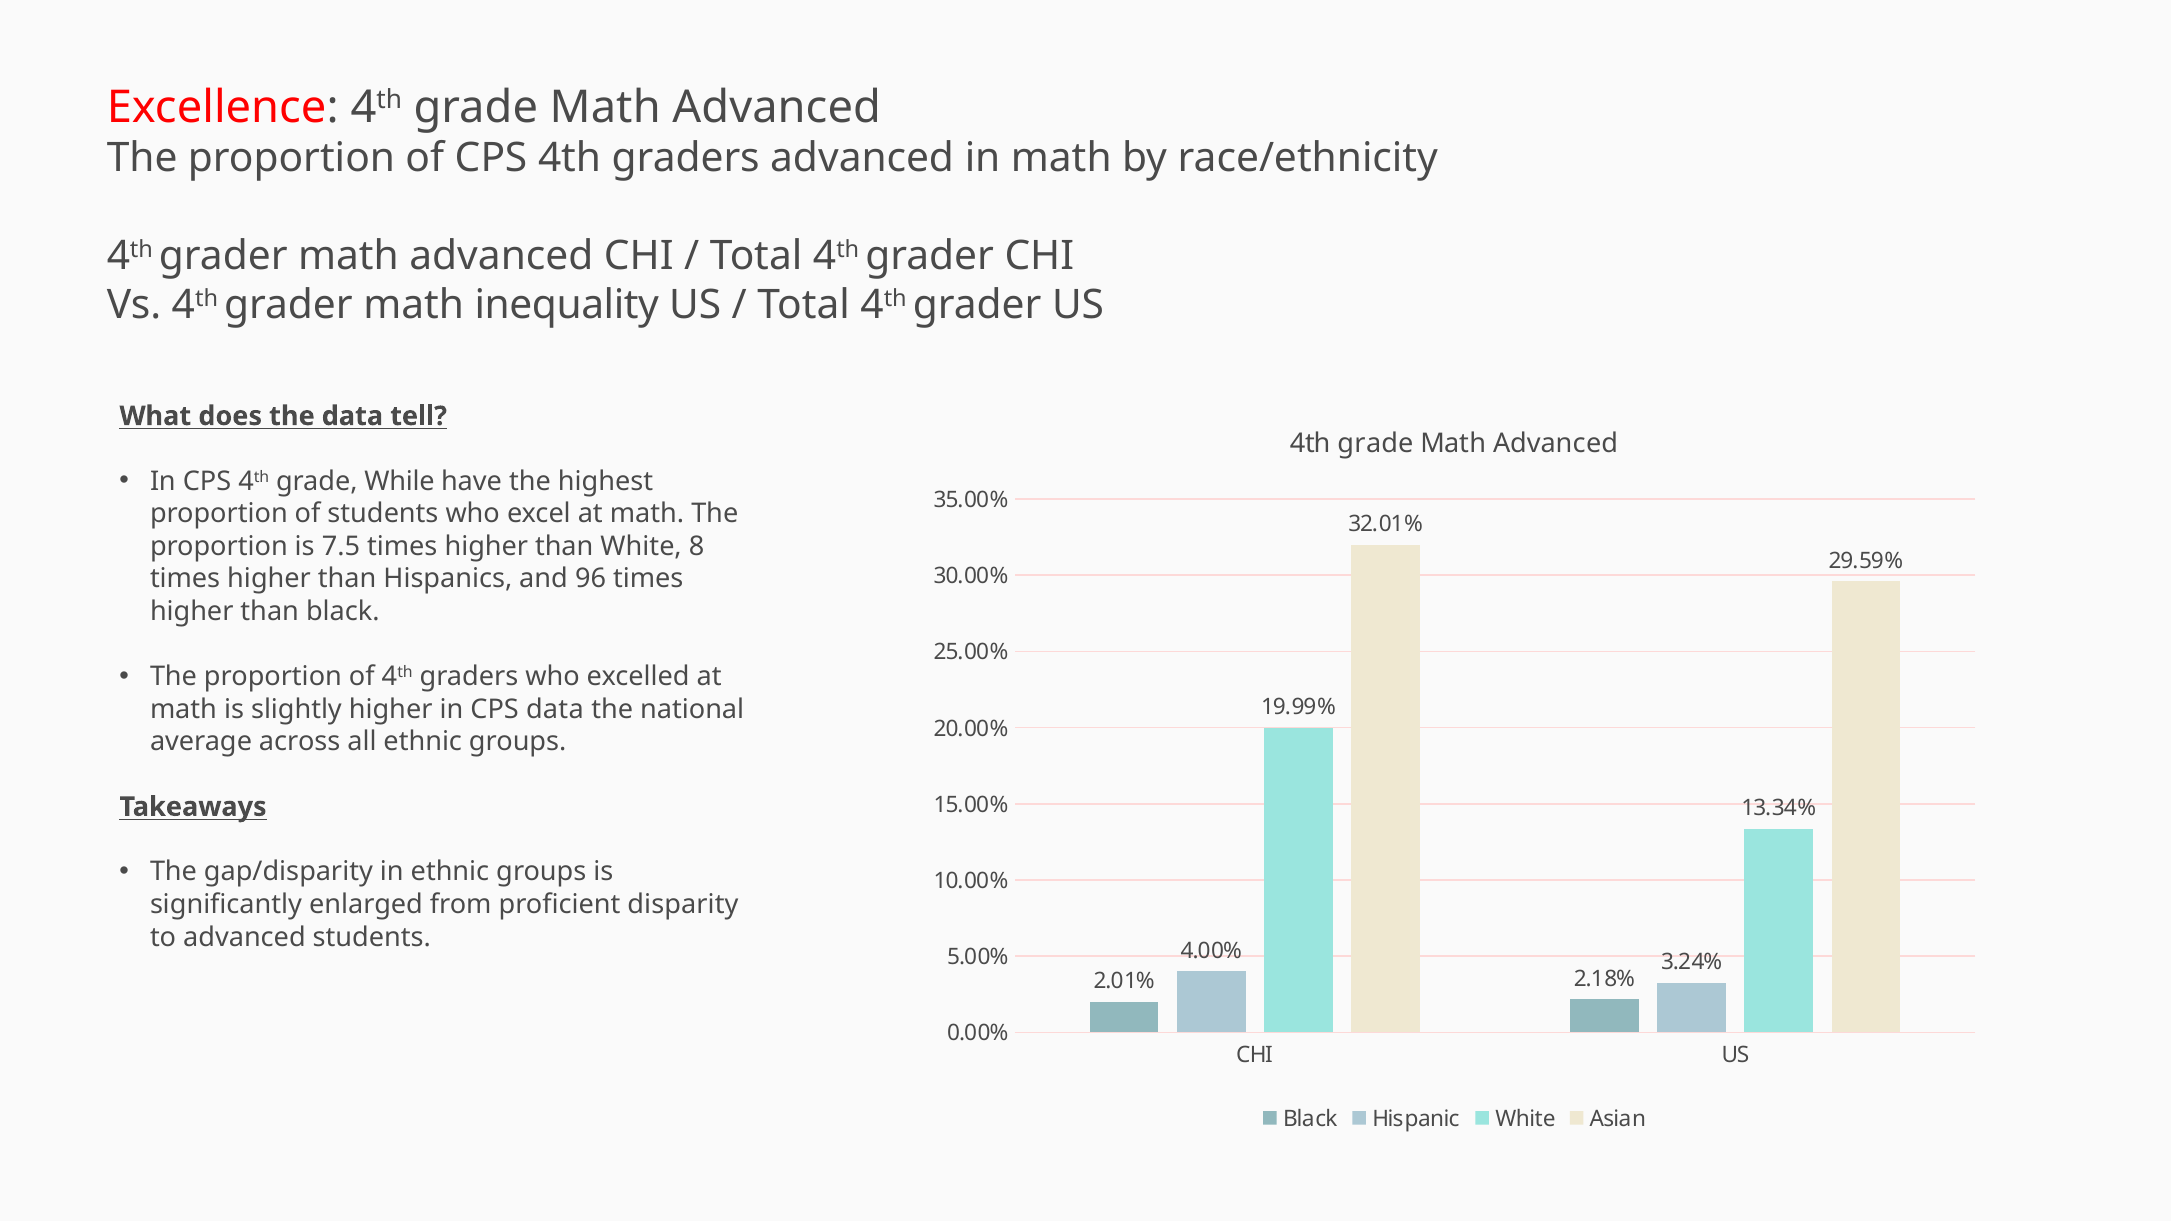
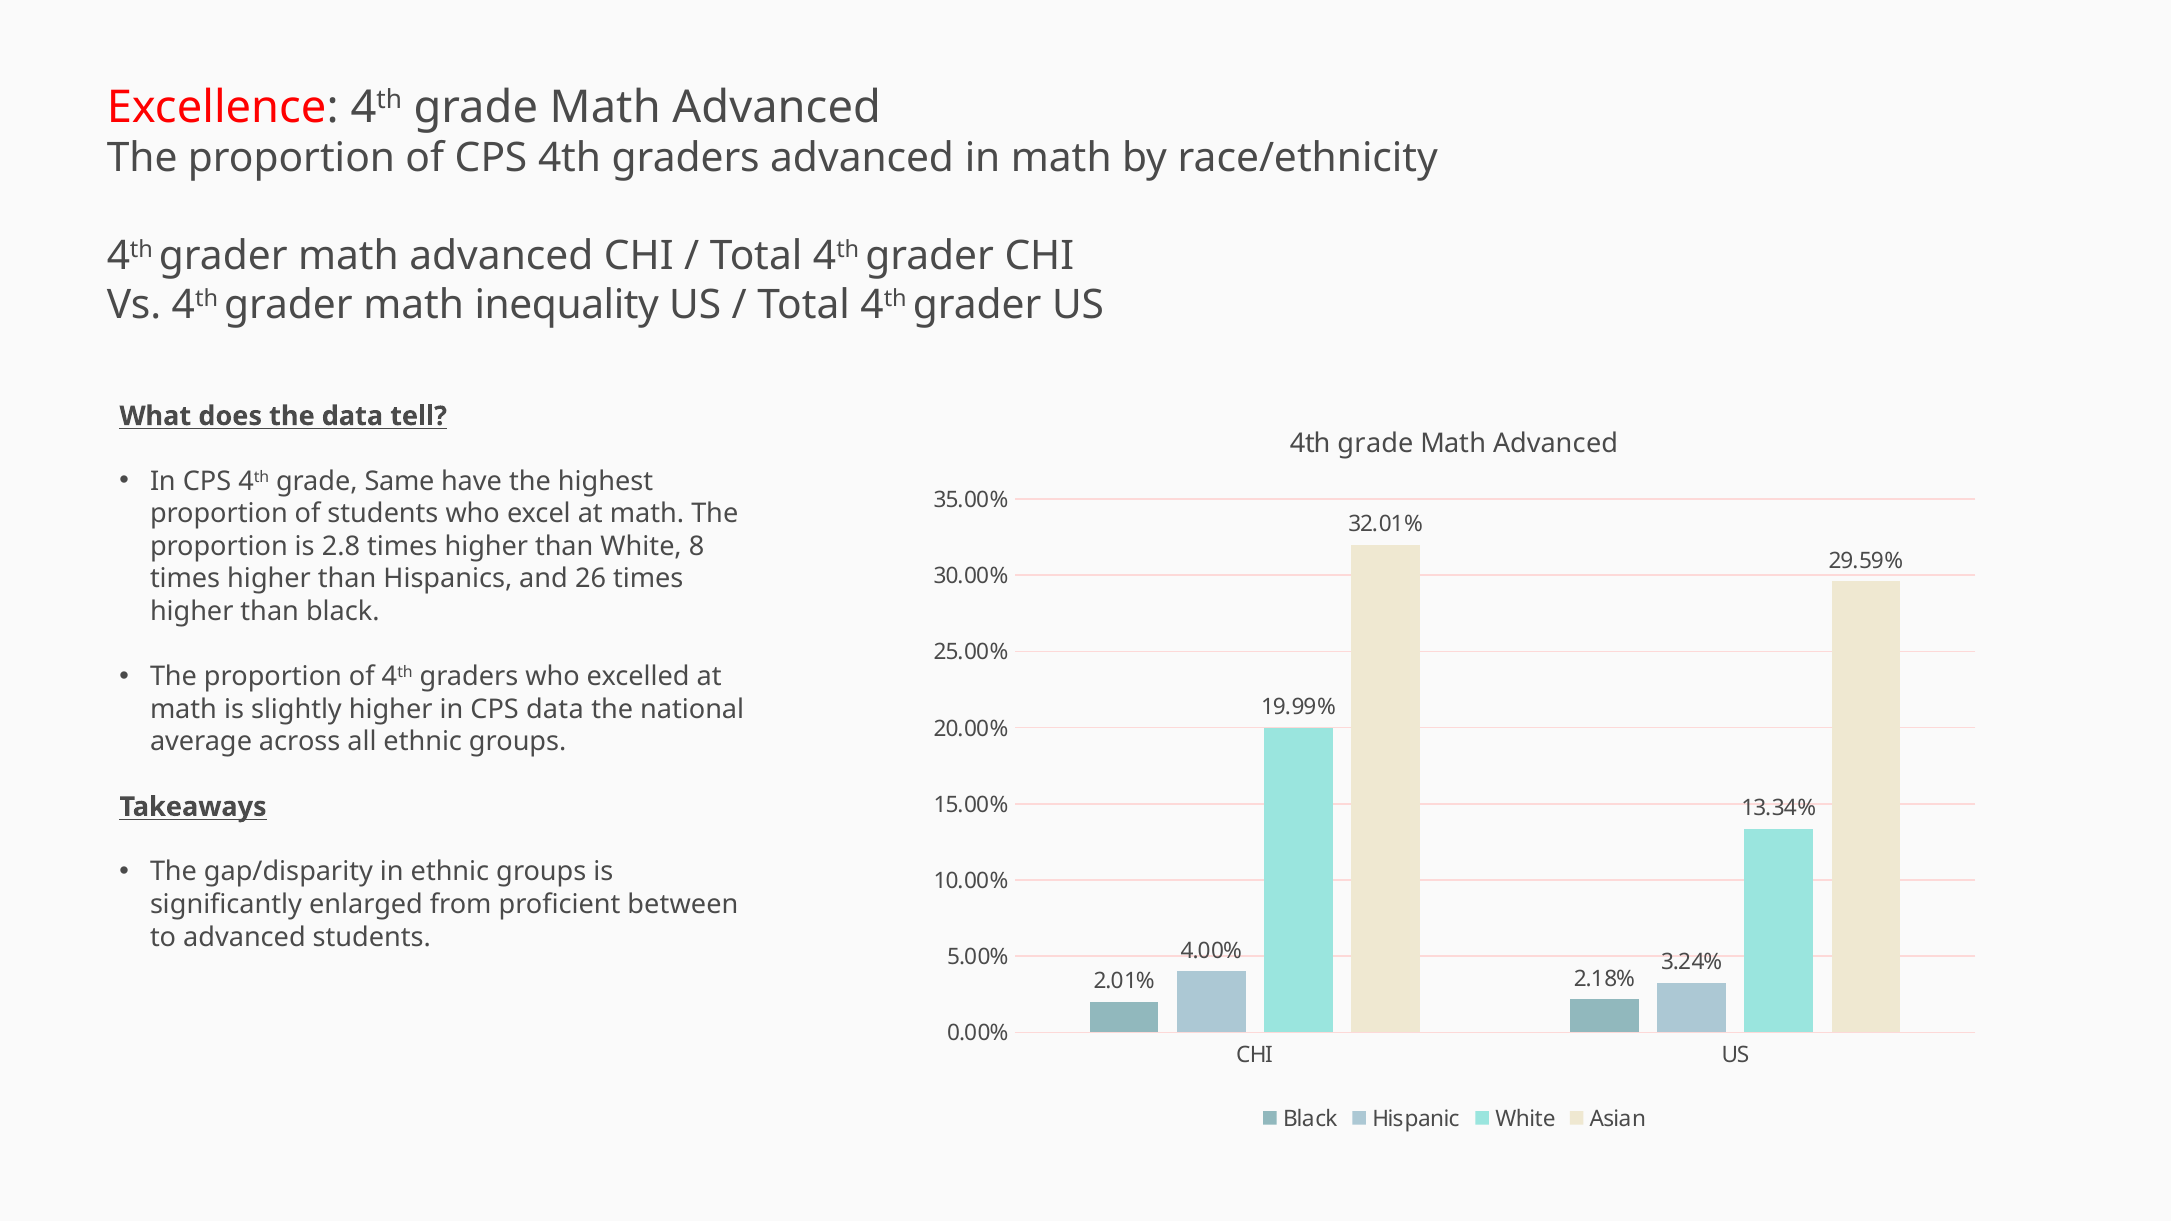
While: While -> Same
7.5: 7.5 -> 2.8
96: 96 -> 26
disparity: disparity -> between
